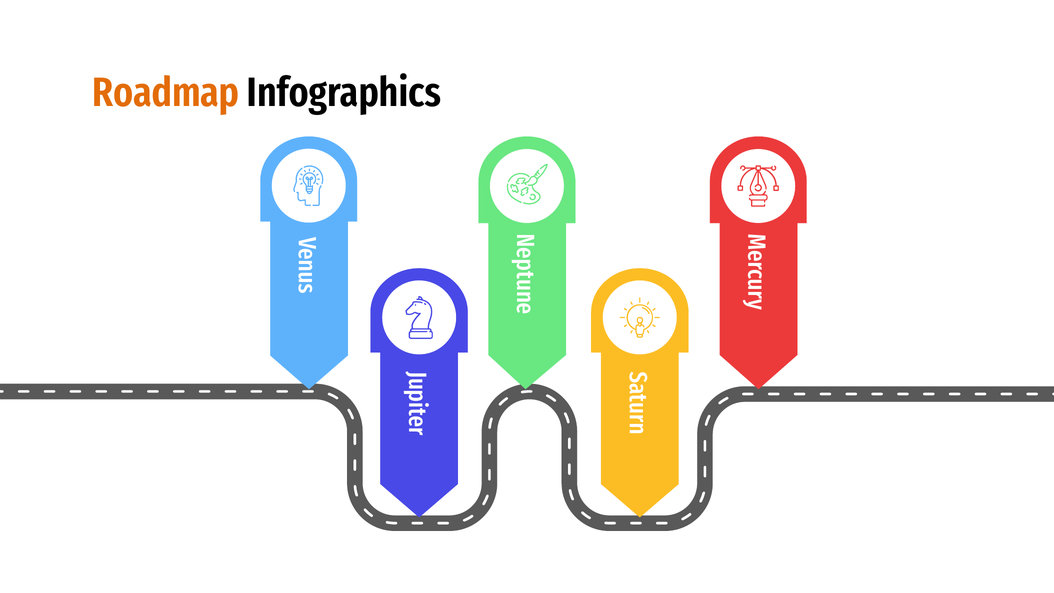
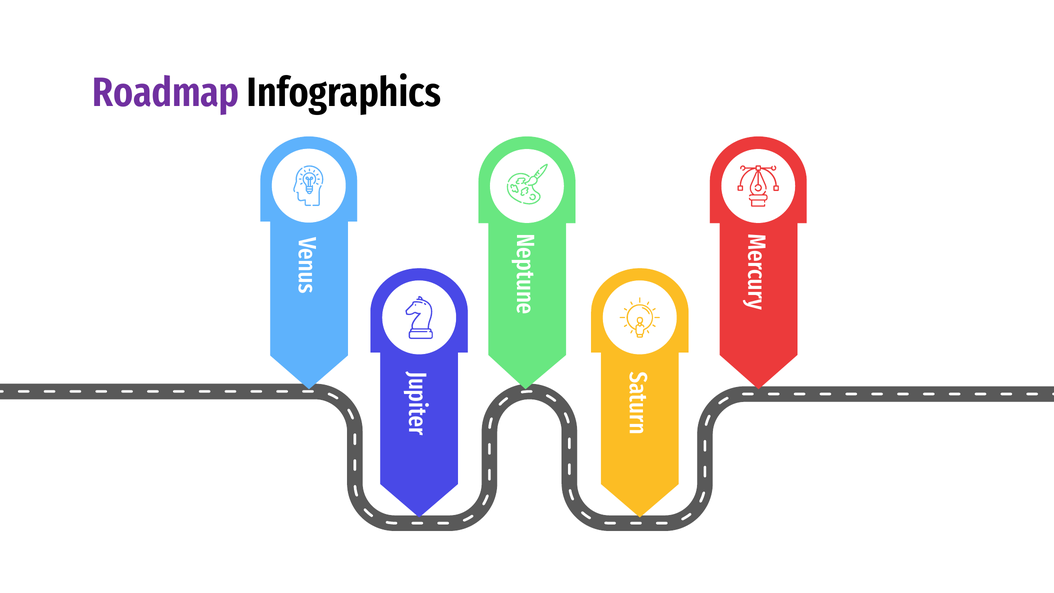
Roadmap colour: orange -> purple
